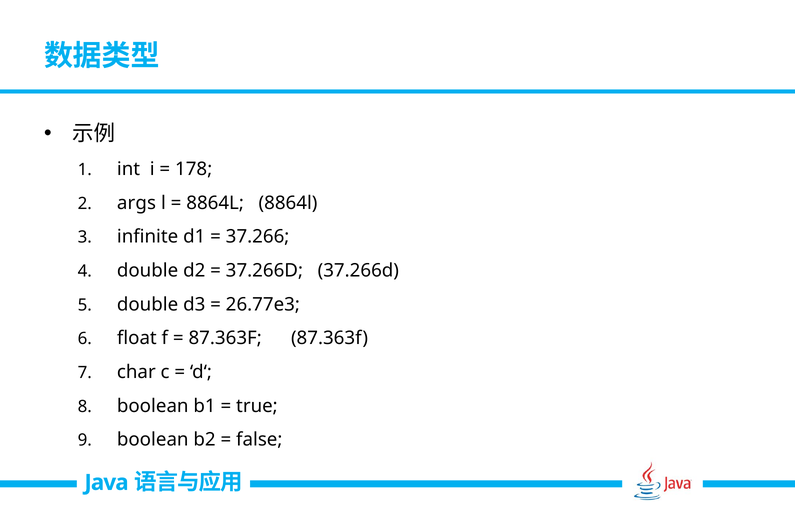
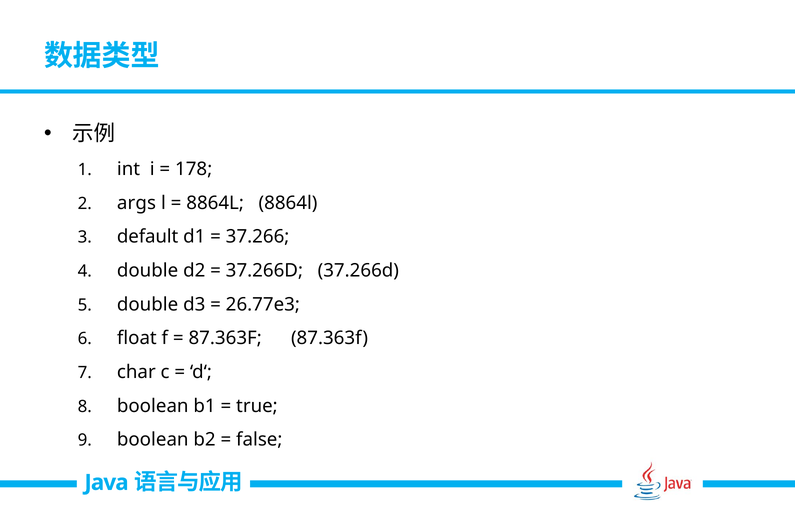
infinite: infinite -> default
